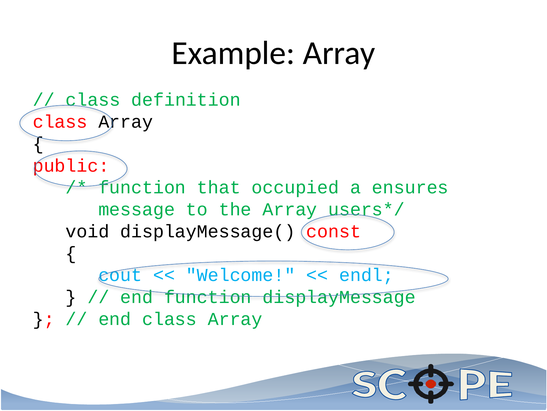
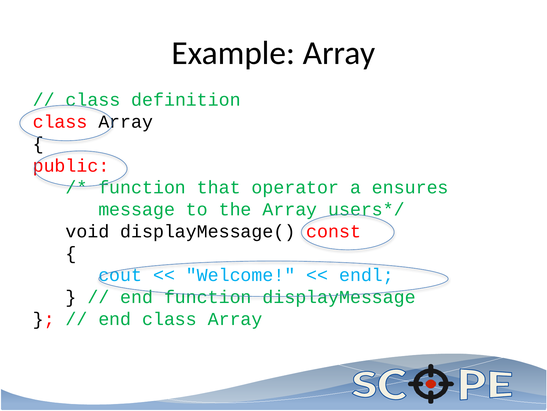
occupied: occupied -> operator
